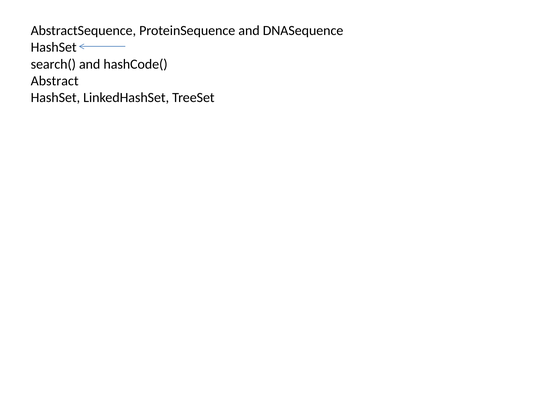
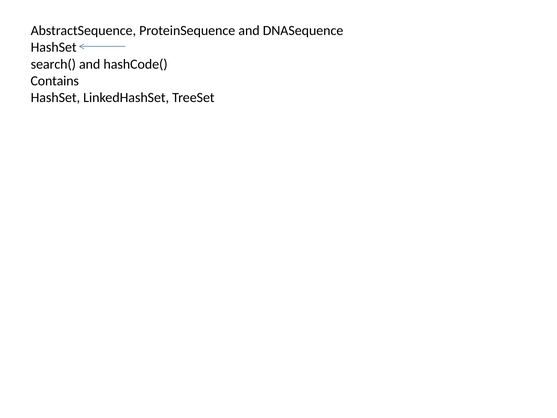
Abstract: Abstract -> Contains
